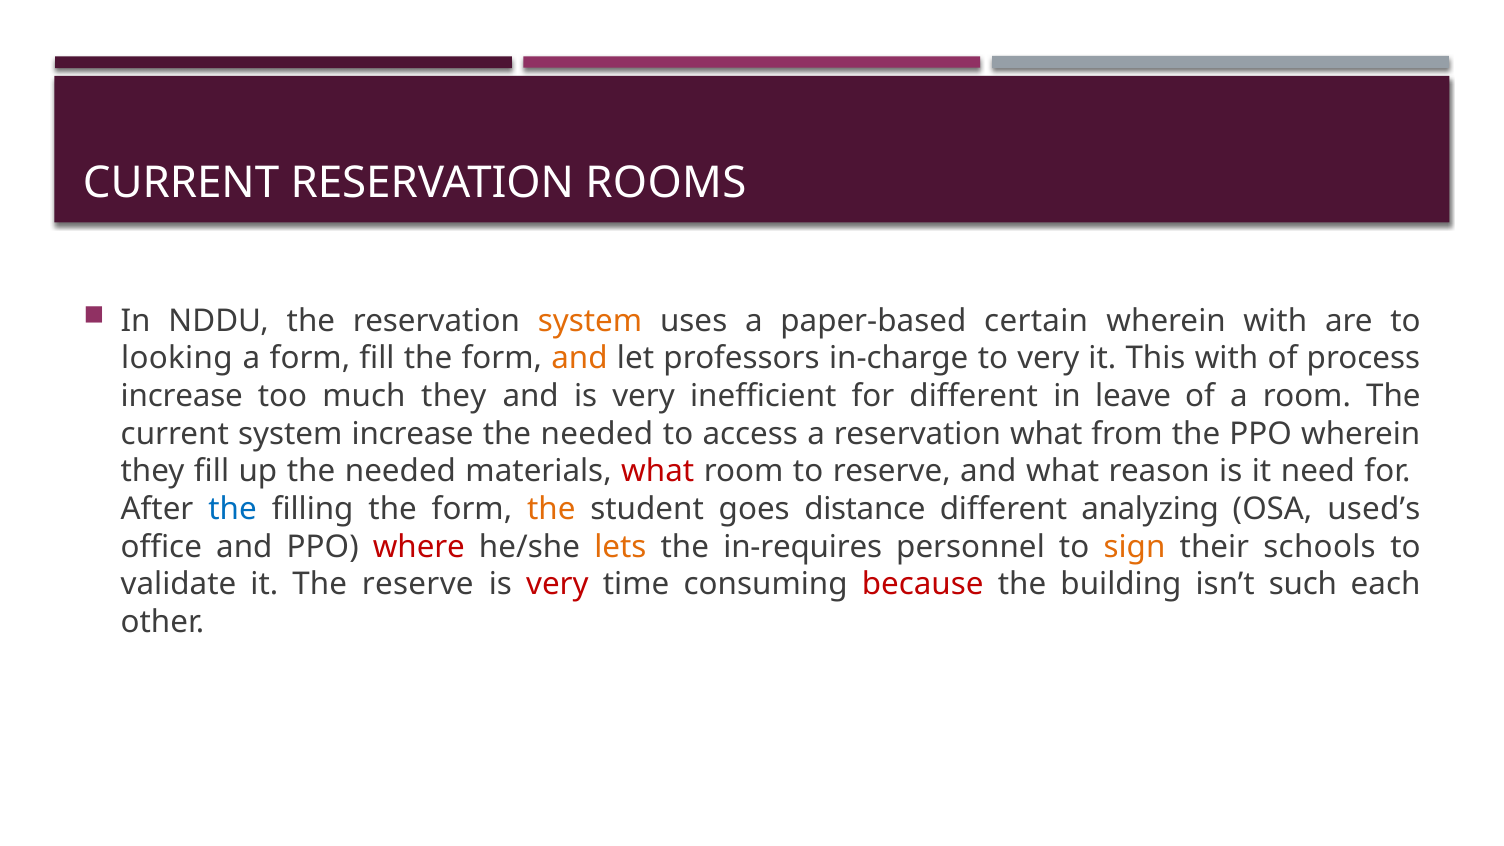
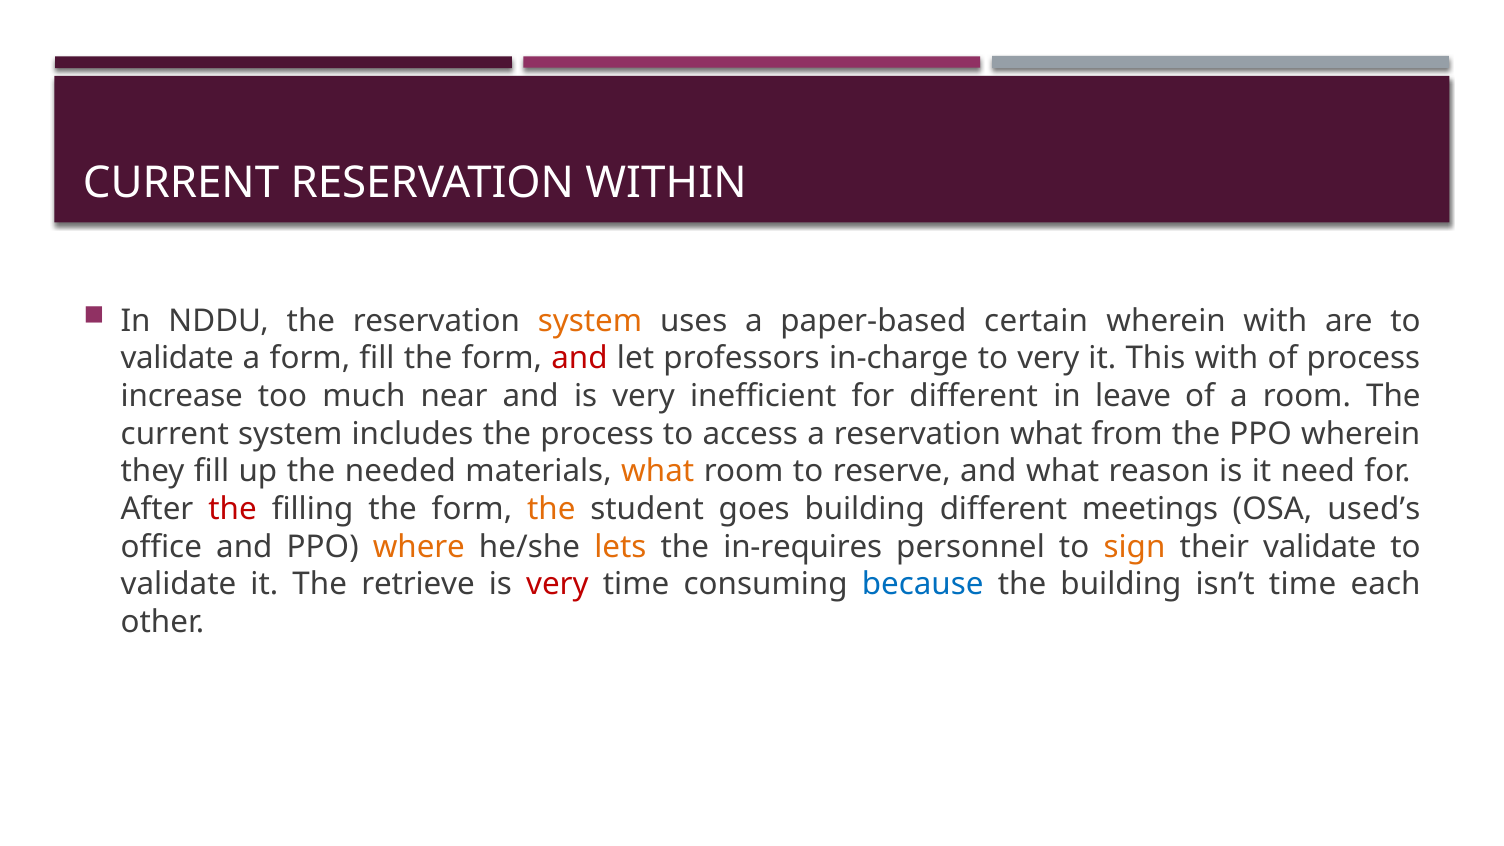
ROOMS: ROOMS -> WITHIN
looking at (177, 358): looking -> validate
and at (580, 358) colour: orange -> red
much they: they -> near
system increase: increase -> includes
needed at (597, 434): needed -> process
what at (658, 471) colour: red -> orange
the at (233, 509) colour: blue -> red
goes distance: distance -> building
analyzing: analyzing -> meetings
where colour: red -> orange
their schools: schools -> validate
The reserve: reserve -> retrieve
because colour: red -> blue
isn’t such: such -> time
